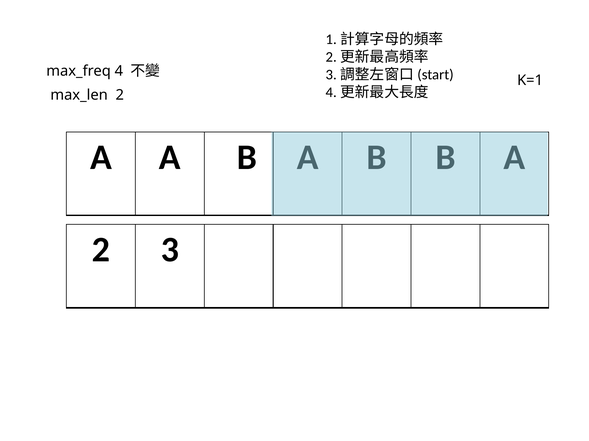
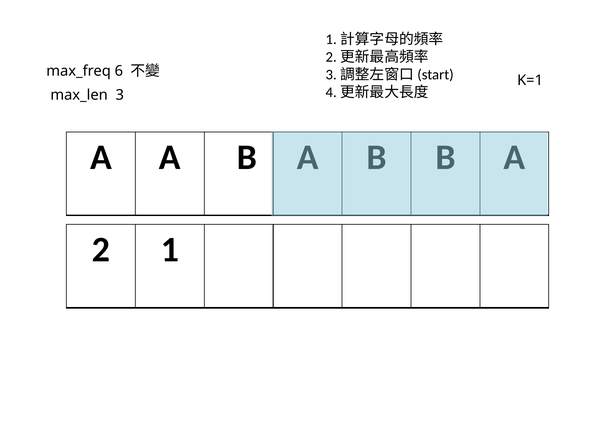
4: 4 -> 6
max_len 2: 2 -> 3
3: 3 -> 1
